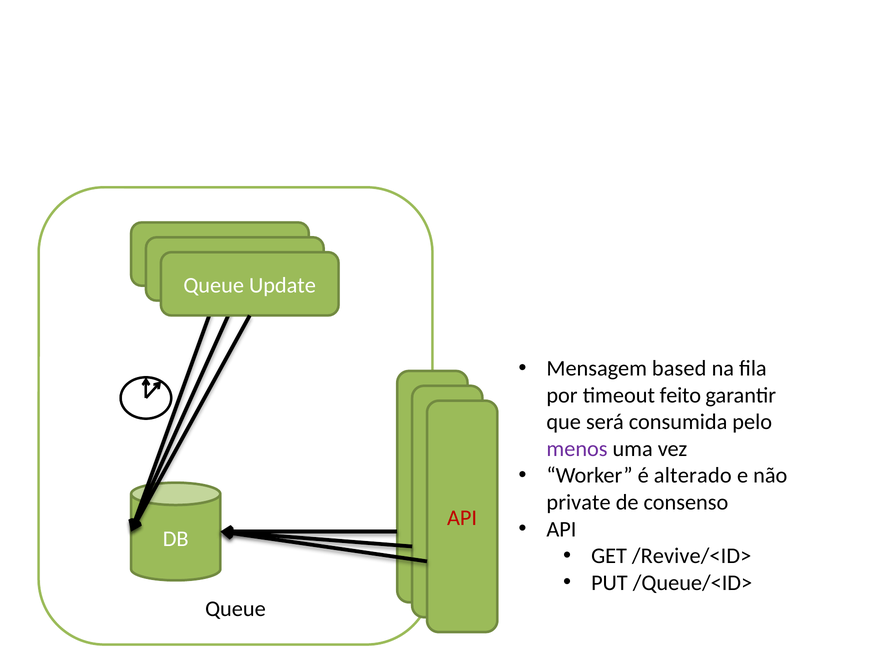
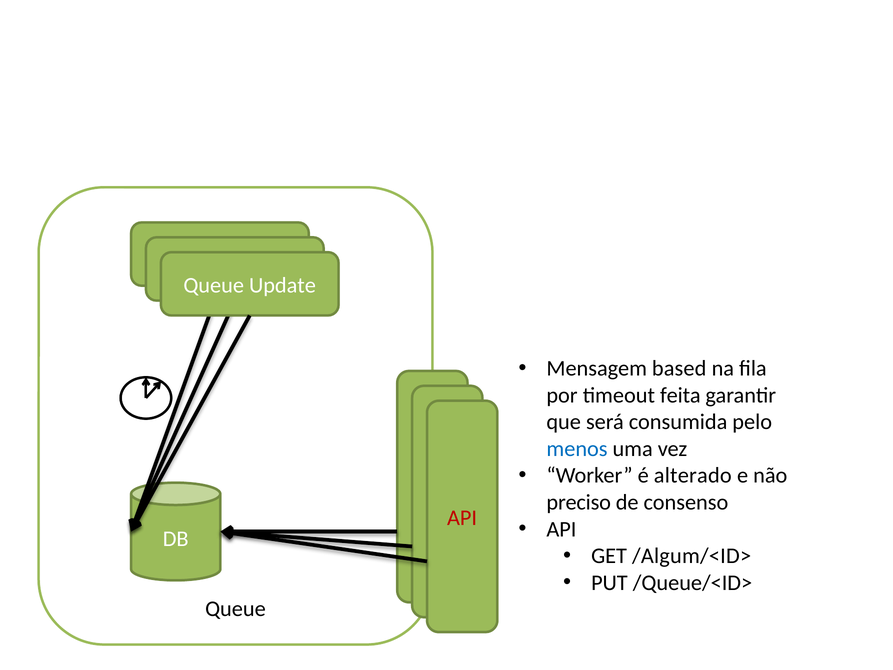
feito: feito -> feita
menos colour: purple -> blue
private: private -> preciso
/Revive/<ID>: /Revive/<ID> -> /Algum/<ID>
